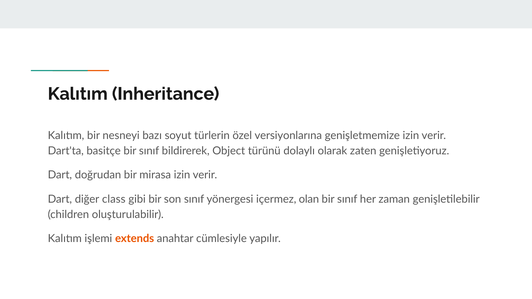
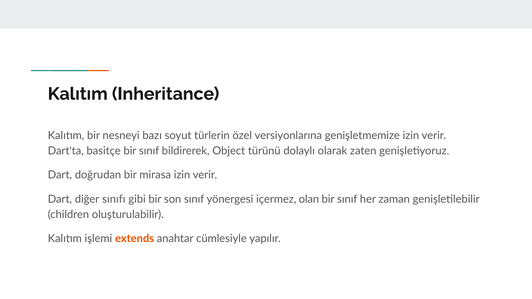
class: class -> sınıfı
